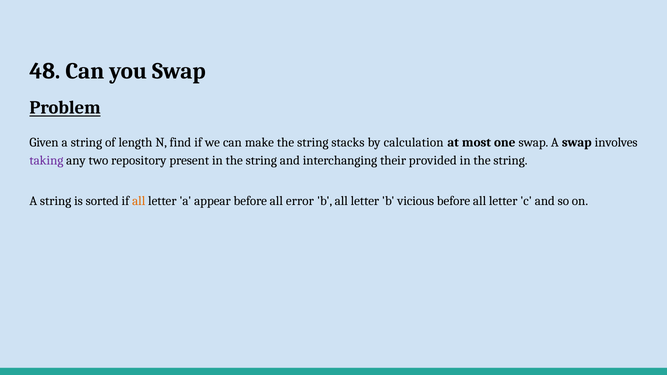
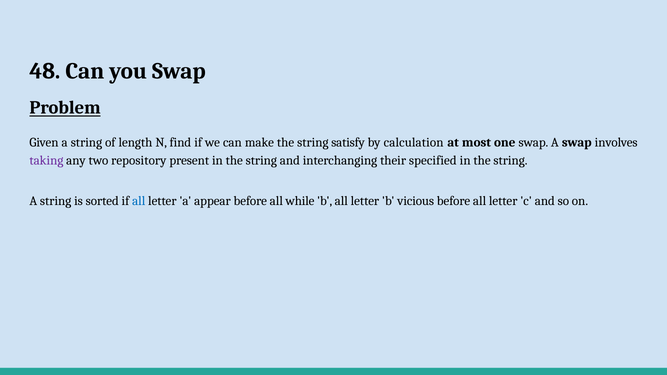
stacks: stacks -> satisfy
provided: provided -> specified
all at (139, 201) colour: orange -> blue
error: error -> while
